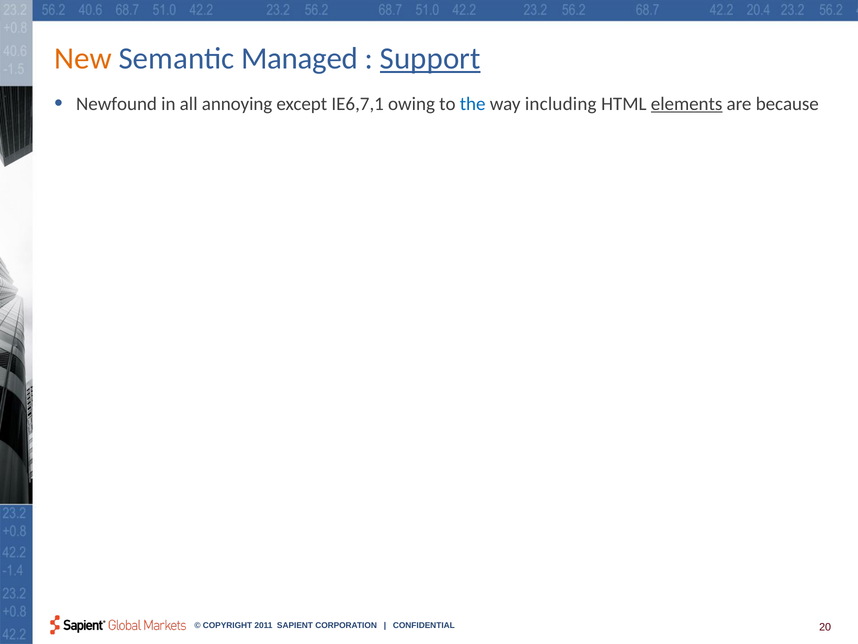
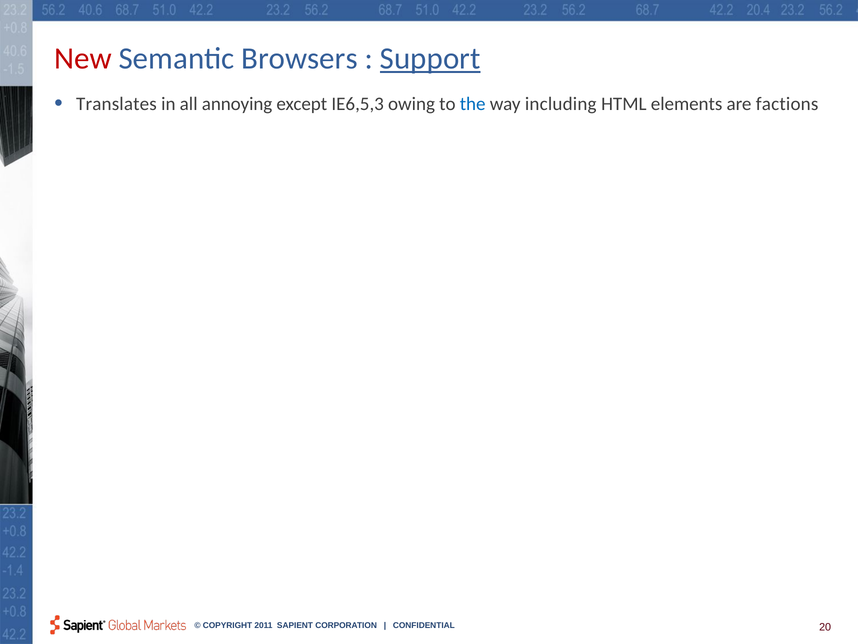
New colour: orange -> red
Managed: Managed -> Browsers
Newfound: Newfound -> Translates
IE6,7,1: IE6,7,1 -> IE6,5,3
elements underline: present -> none
because: because -> factions
